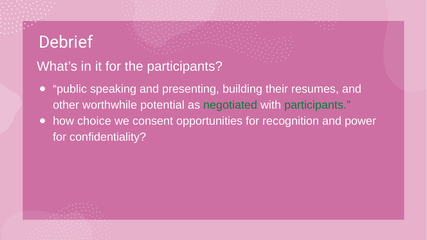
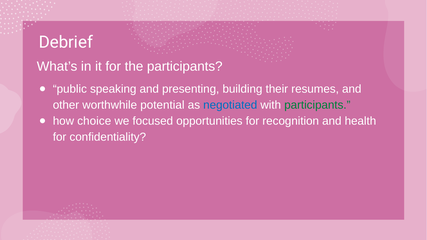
negotiated colour: green -> blue
consent: consent -> focused
power: power -> health
